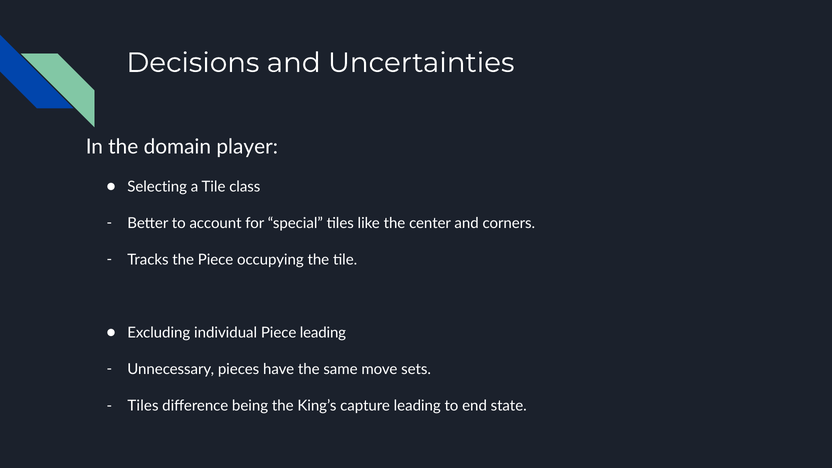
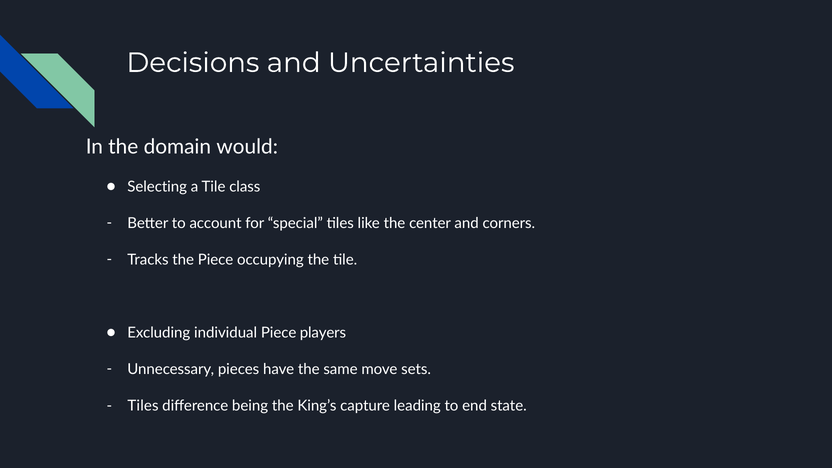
player: player -> would
Piece leading: leading -> players
